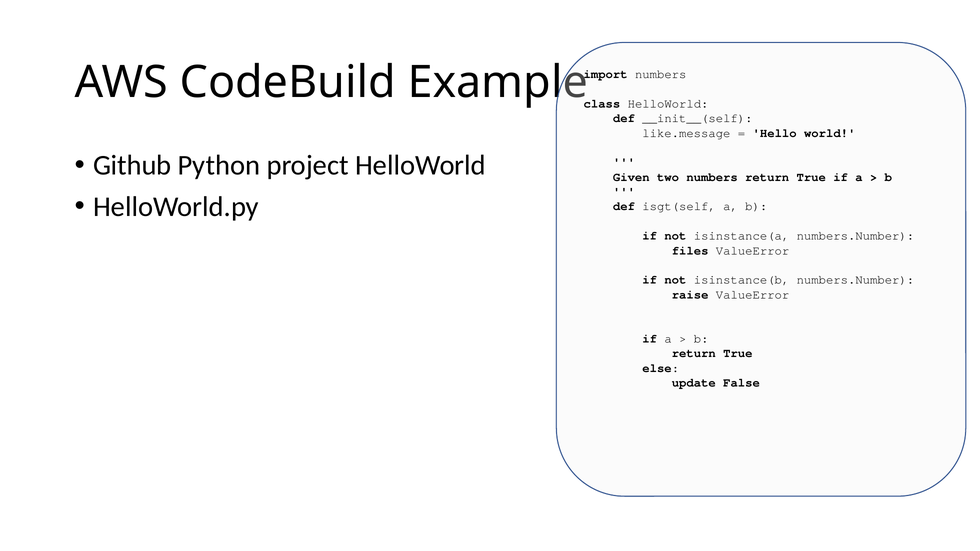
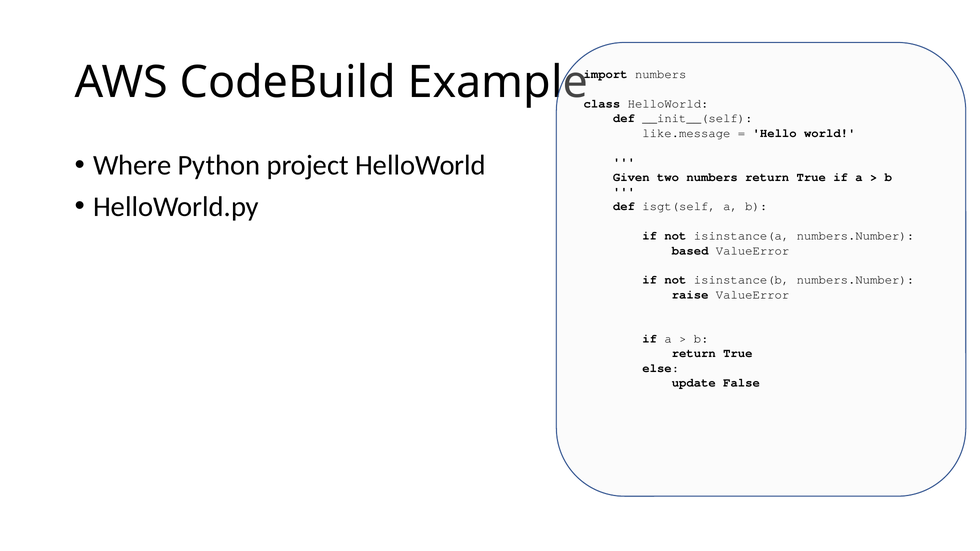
Github: Github -> Where
files: files -> based
